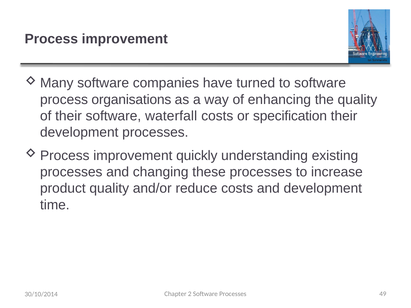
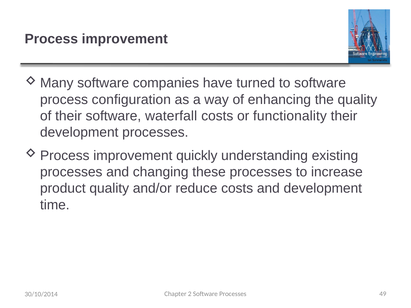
organisations: organisations -> configuration
specification: specification -> functionality
